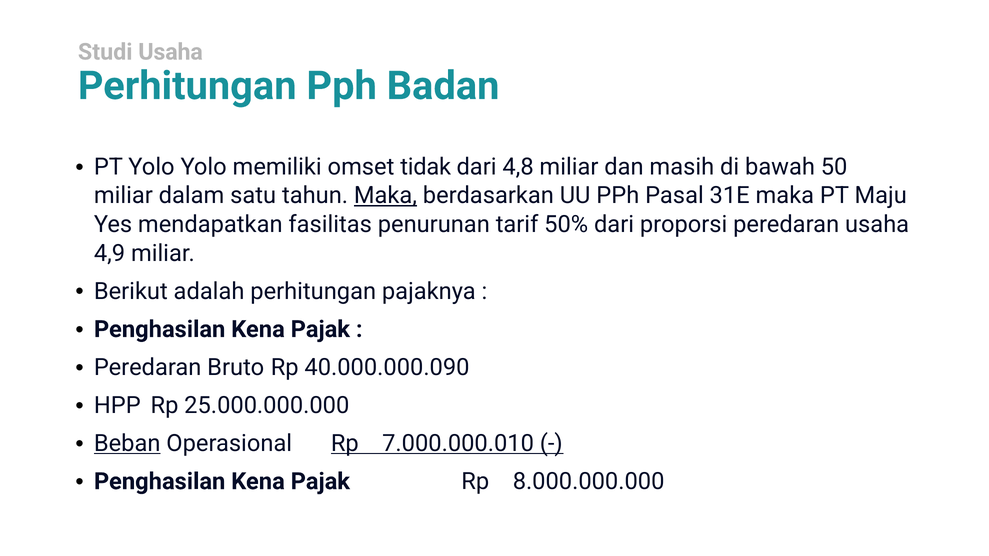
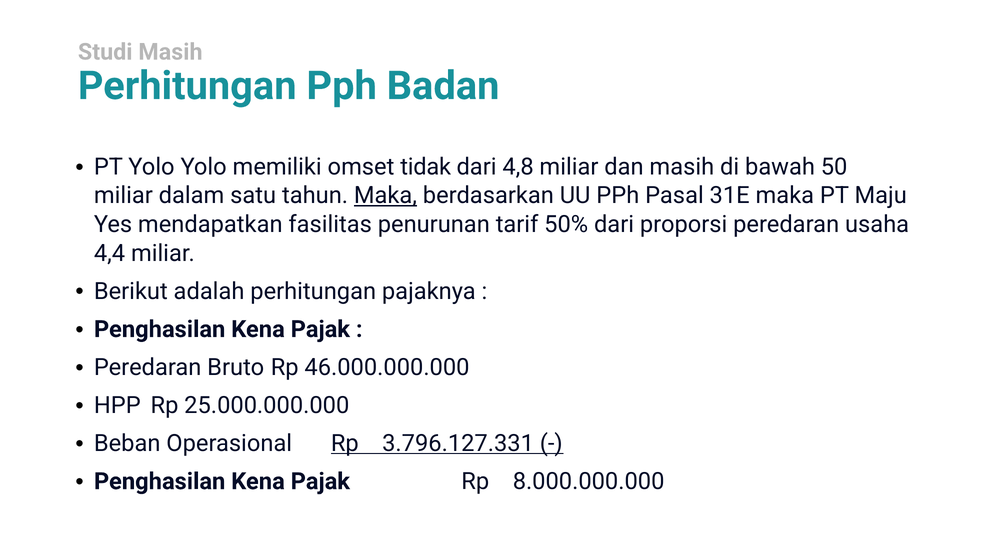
Studi Usaha: Usaha -> Masih
4,9: 4,9 -> 4,4
40.000.000.090: 40.000.000.090 -> 46.000.000.000
Beban underline: present -> none
7.000.000.010: 7.000.000.010 -> 3.796.127.331
